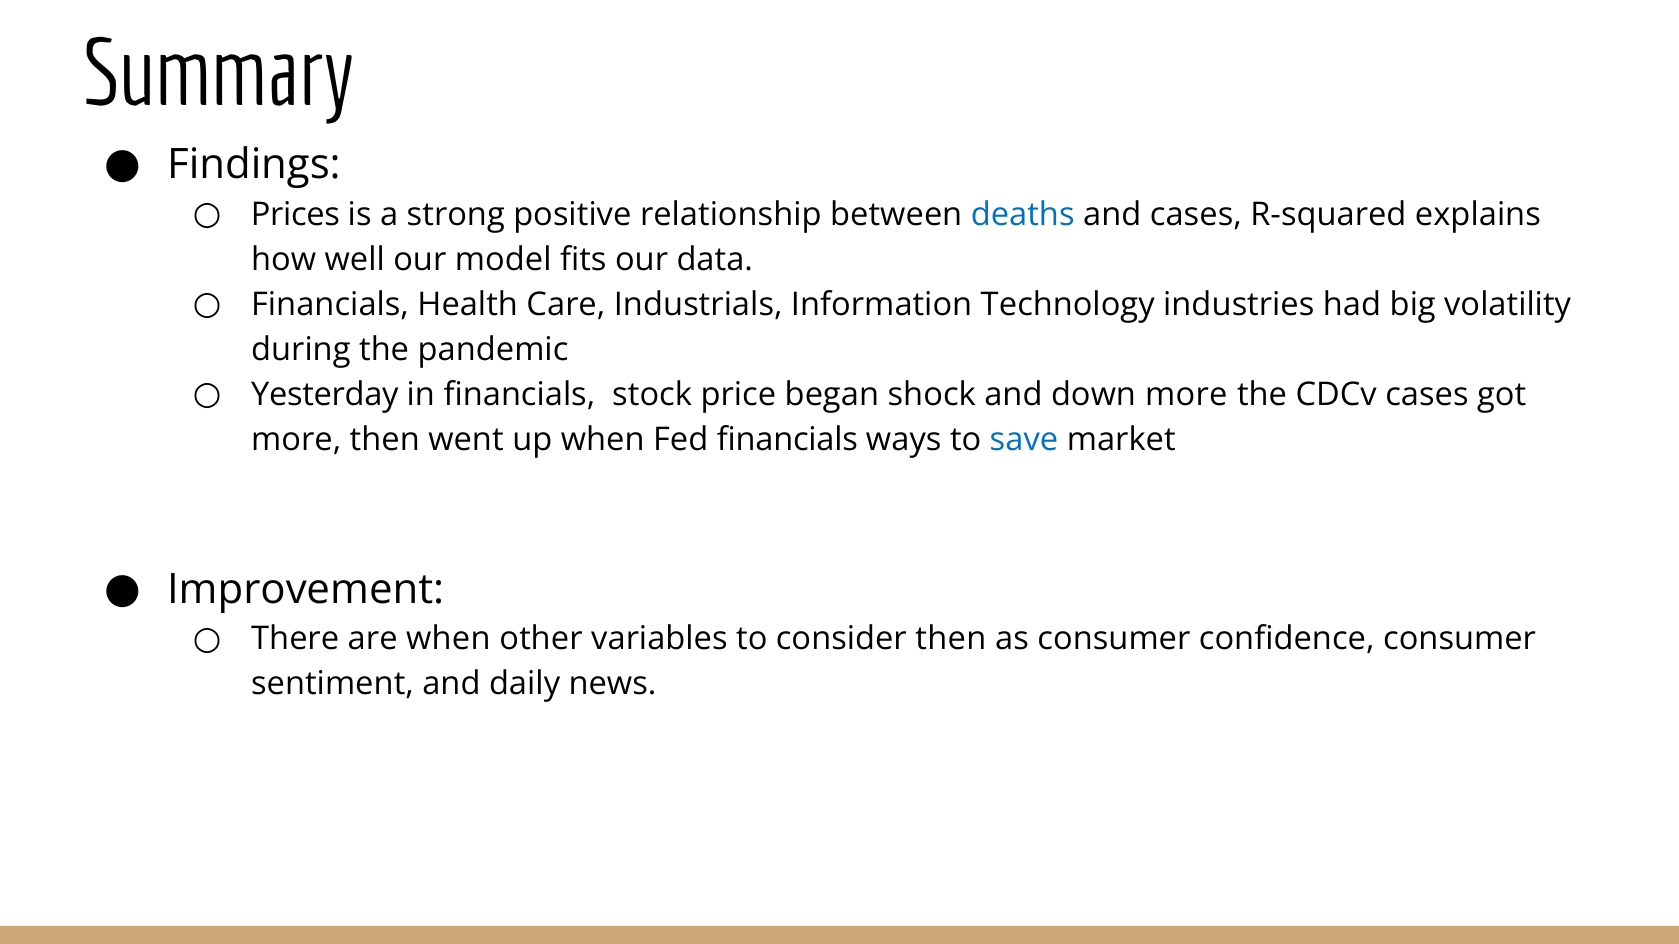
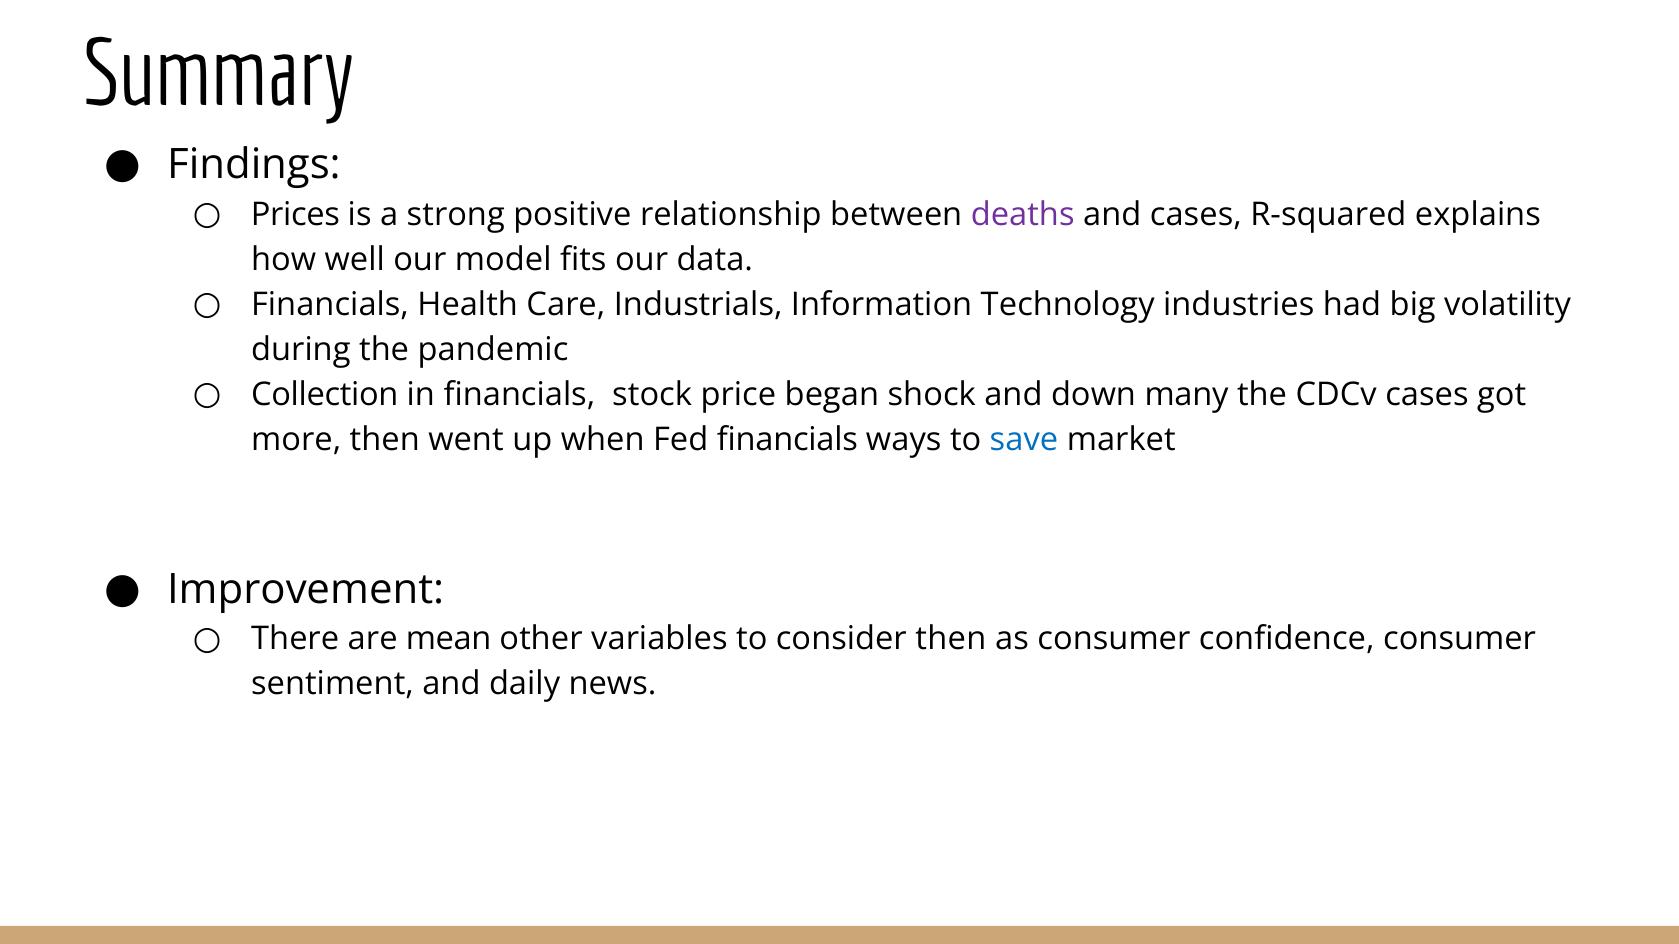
deaths colour: blue -> purple
Yesterday: Yesterday -> Collection
down more: more -> many
are when: when -> mean
